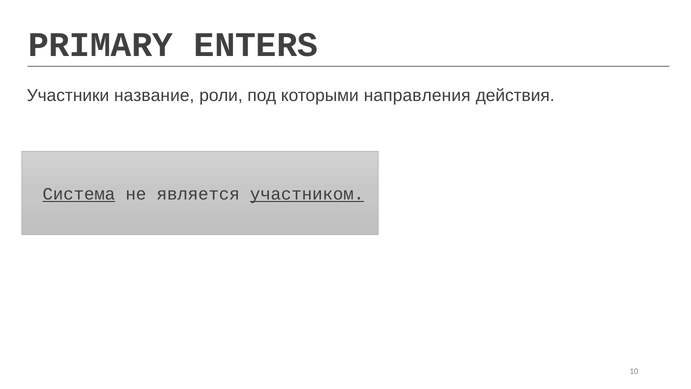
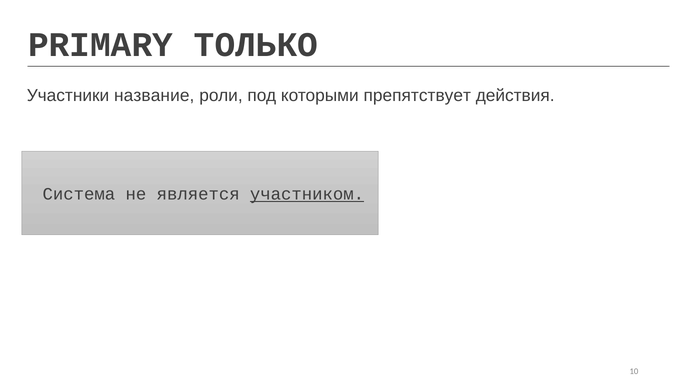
ENTERS: ENTERS -> ТОЛЬКО
направления: направления -> препятствует
Система underline: present -> none
